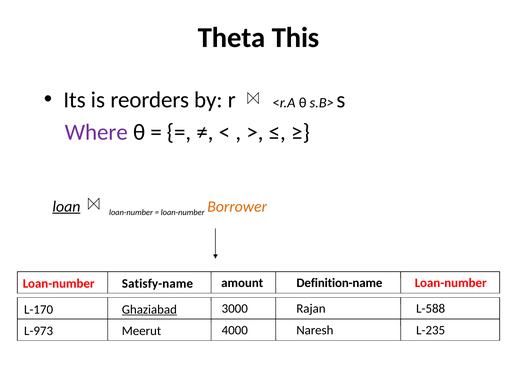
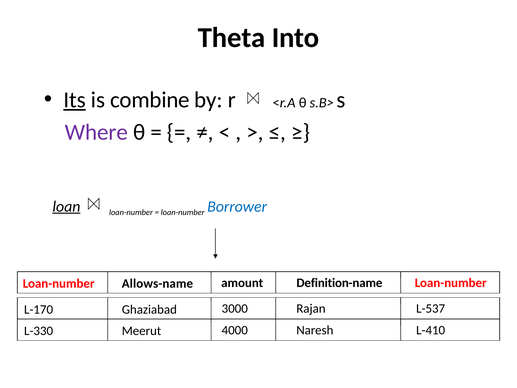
This: This -> Into
Its underline: none -> present
reorders: reorders -> combine
Borrower colour: orange -> blue
Satisfy-name: Satisfy-name -> Allows-name
Ghaziabad underline: present -> none
L-588: L-588 -> L-537
L-973: L-973 -> L-330
L-235: L-235 -> L-410
